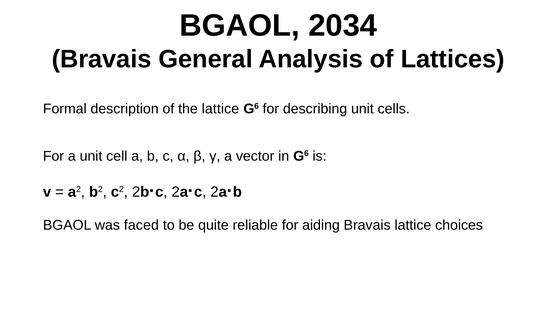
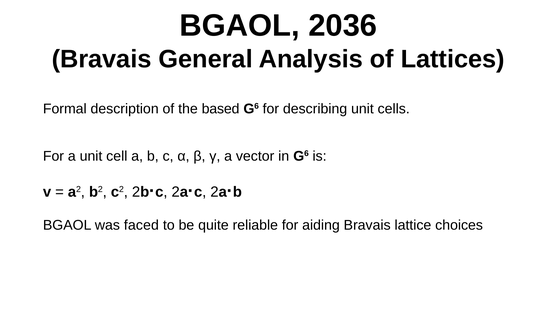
2034: 2034 -> 2036
the lattice: lattice -> based
